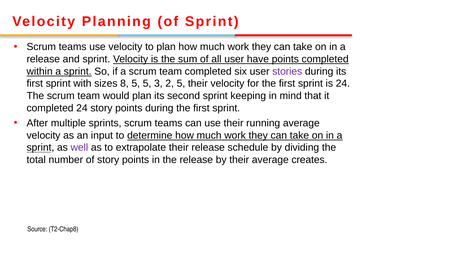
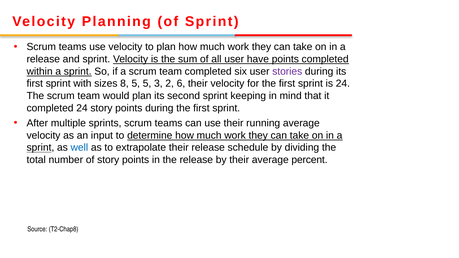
2 5: 5 -> 6
well colour: purple -> blue
creates: creates -> percent
